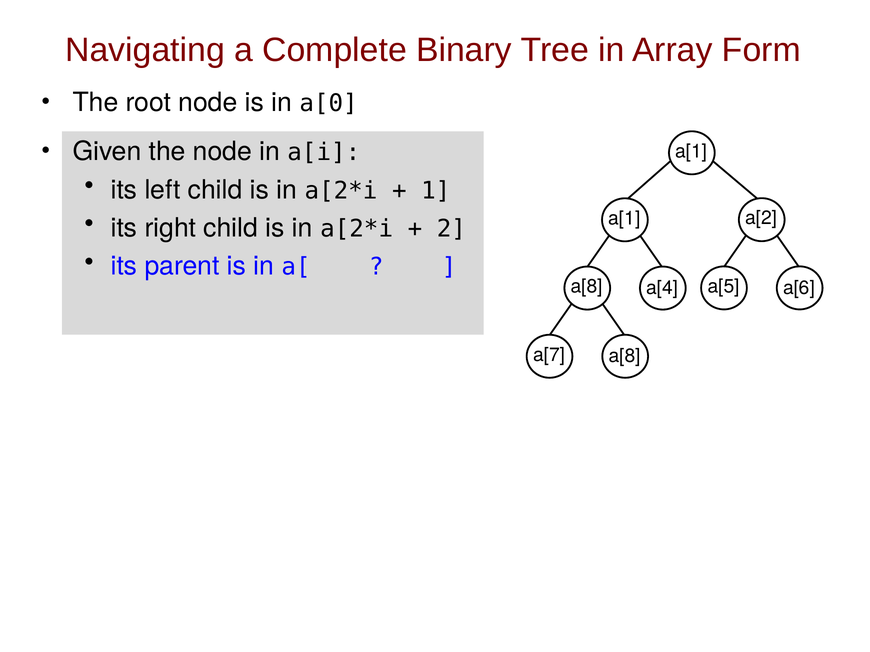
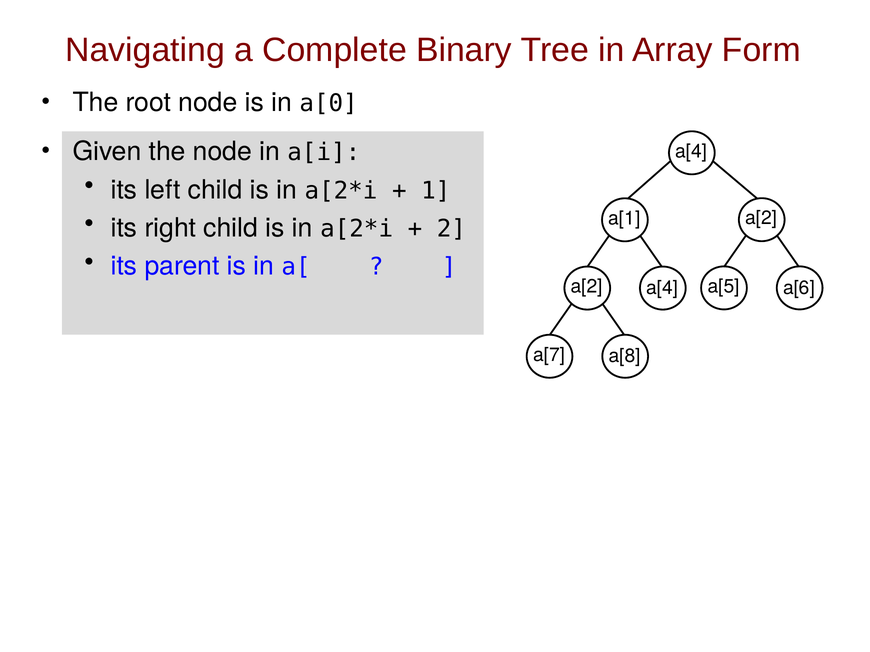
a[1 at (691, 151): a[1 -> a[4
a[8 at (587, 287): a[8 -> a[2
